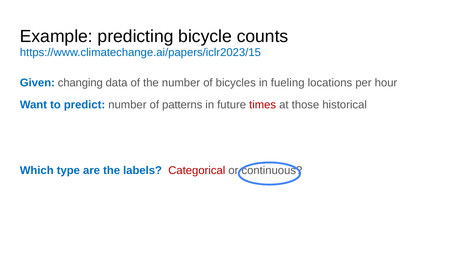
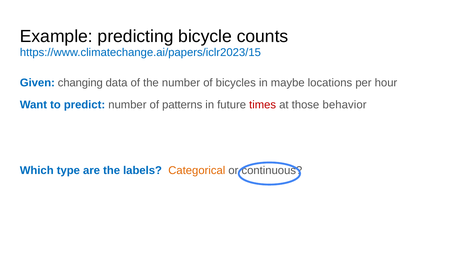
fueling: fueling -> maybe
historical: historical -> behavior
Categorical colour: red -> orange
